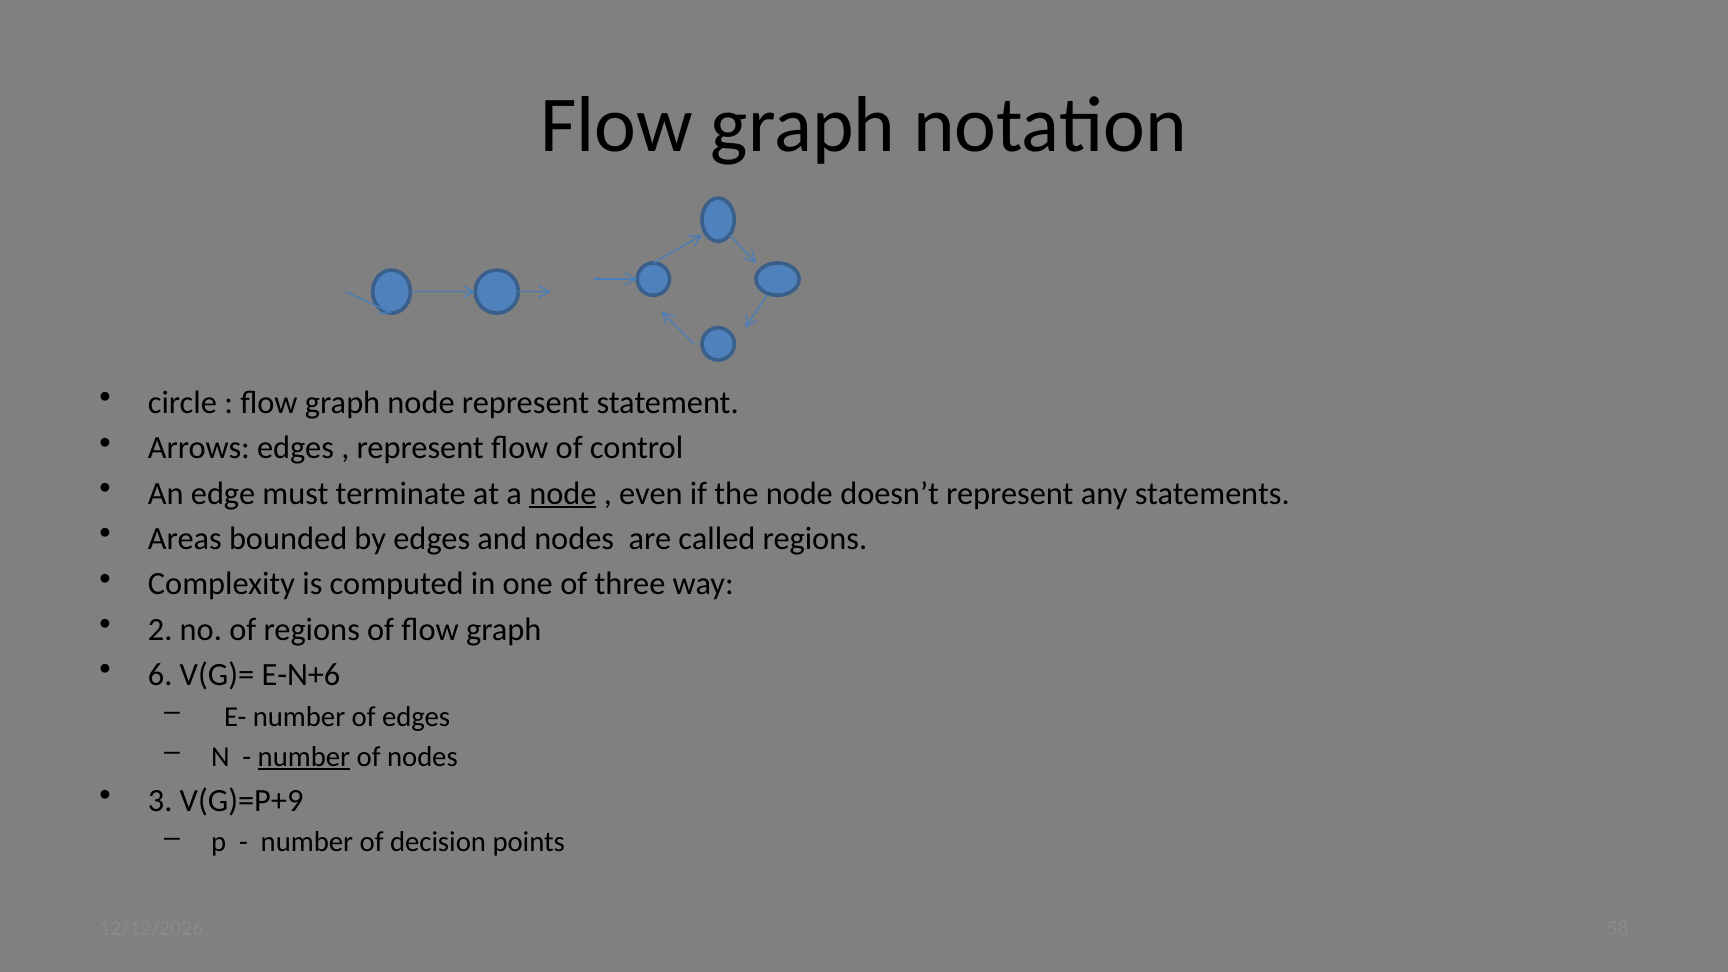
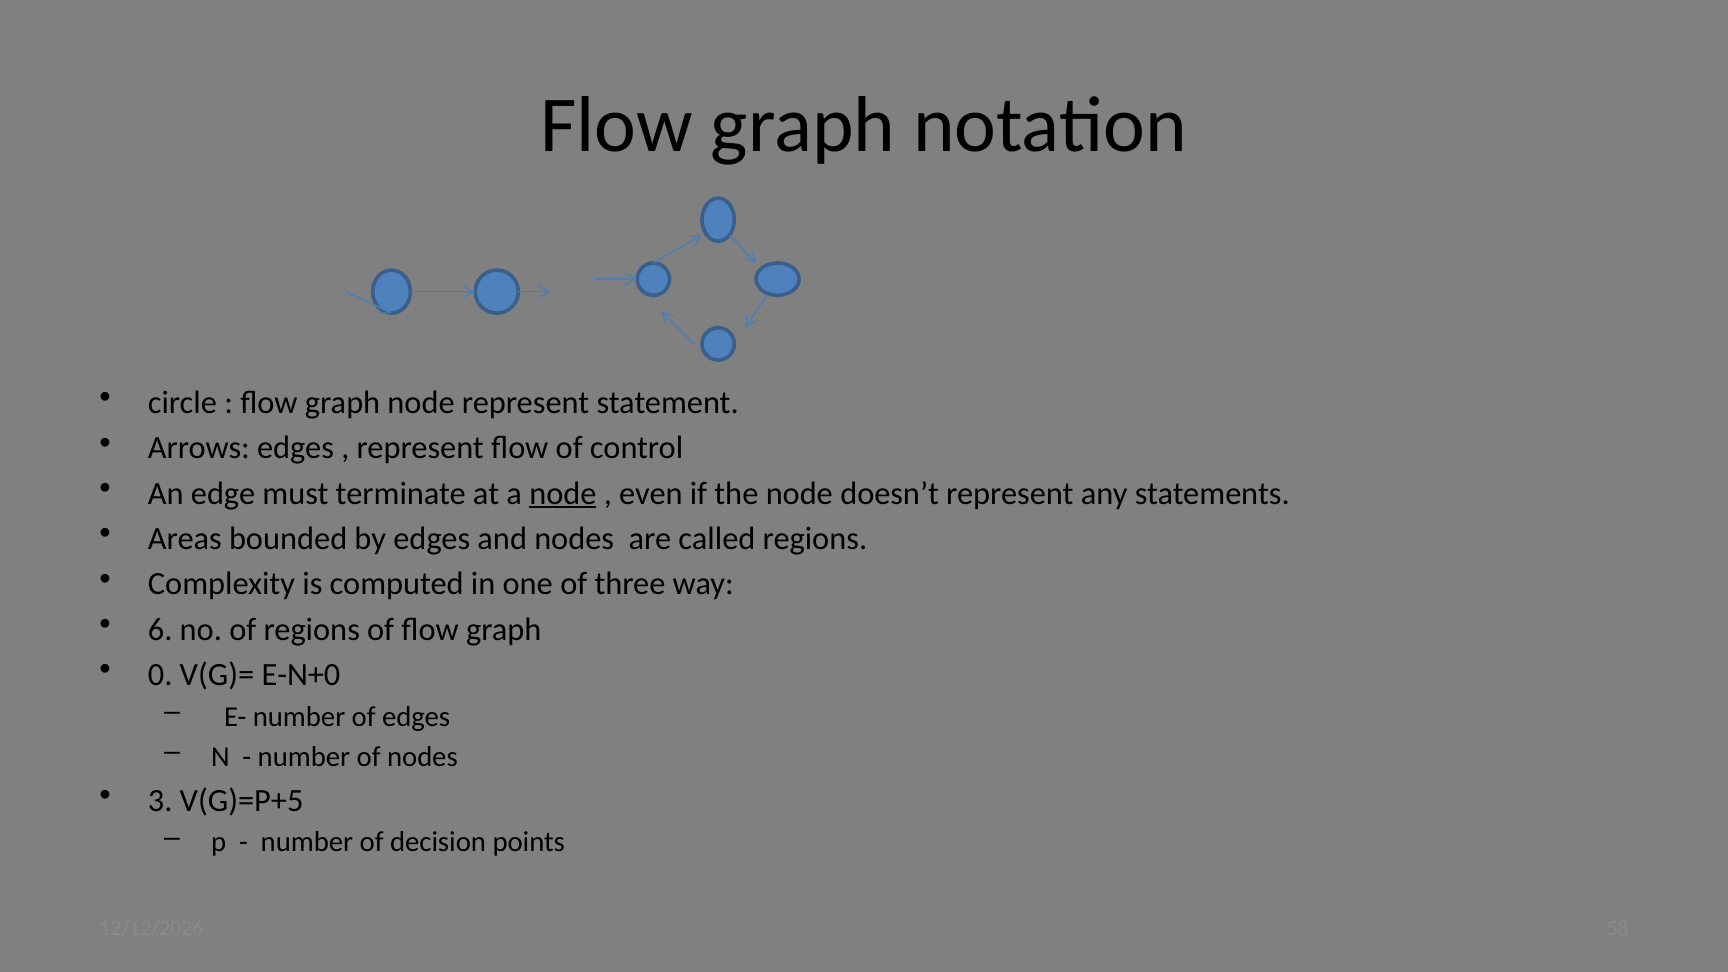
2: 2 -> 6
6: 6 -> 0
E-N+6: E-N+6 -> E-N+0
number at (304, 757) underline: present -> none
V(G)=P+9: V(G)=P+9 -> V(G)=P+5
